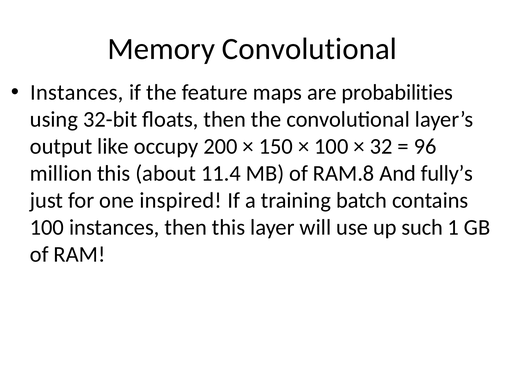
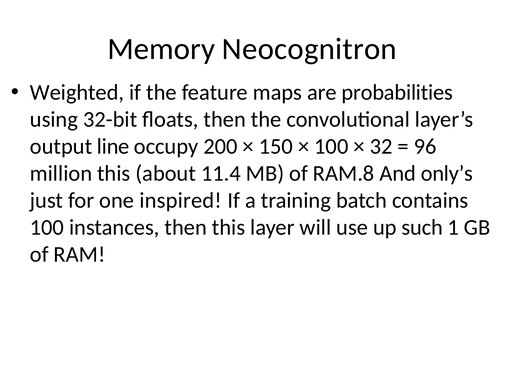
Memory Convolutional: Convolutional -> Neocognitron
Instances at (77, 93): Instances -> Weighted
like: like -> line
fully’s: fully’s -> only’s
